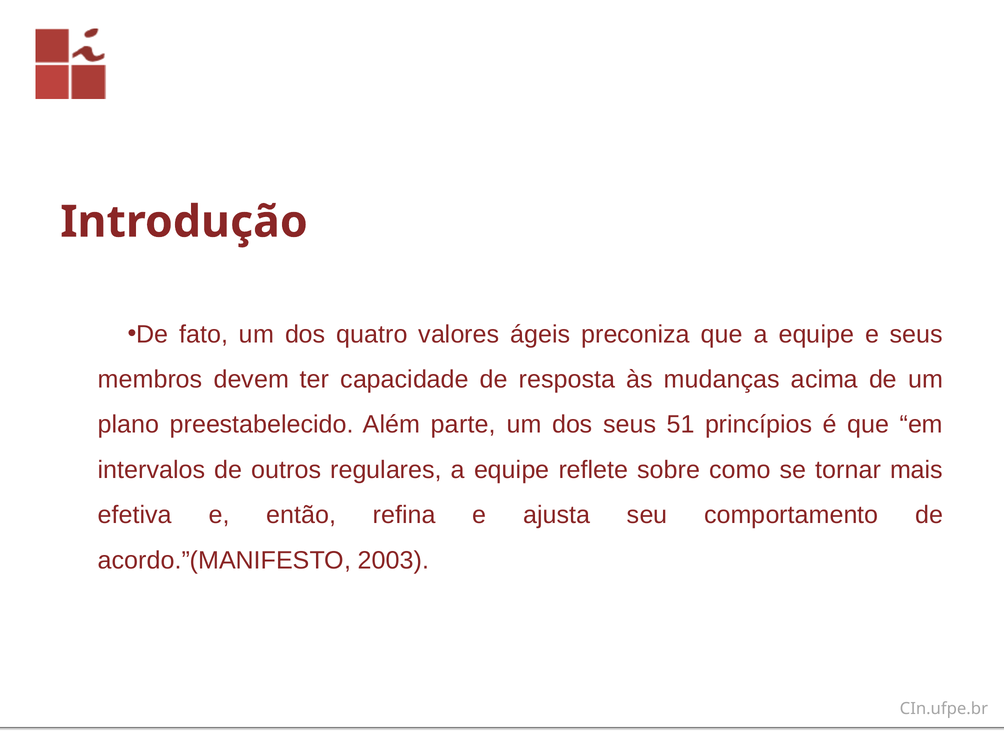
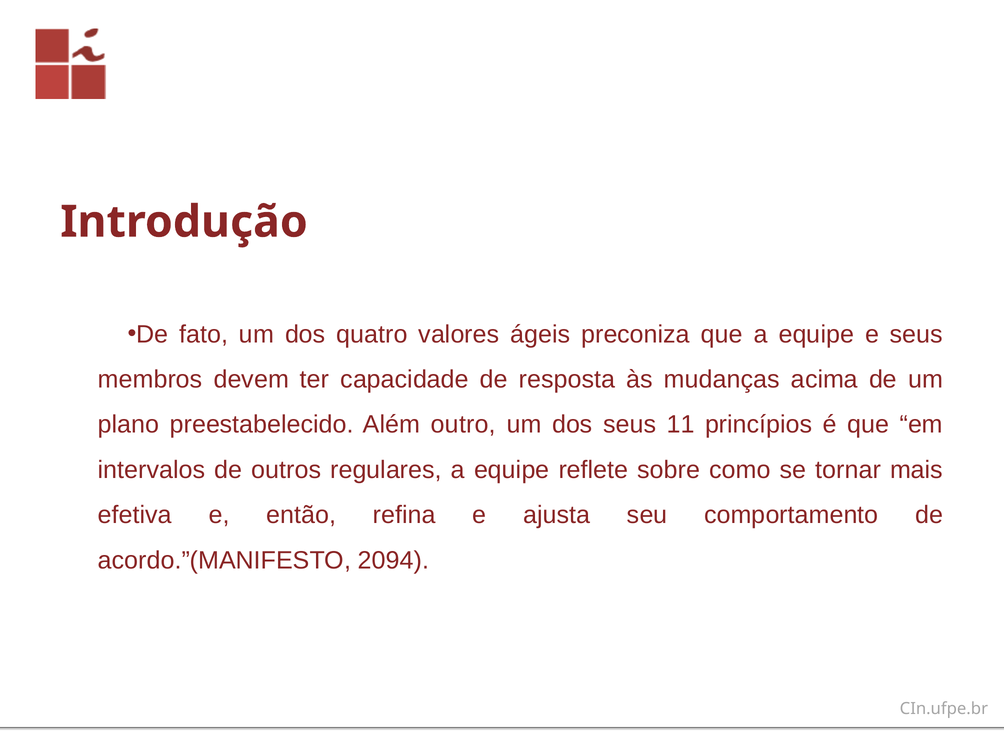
parte: parte -> outro
51: 51 -> 11
2003: 2003 -> 2094
